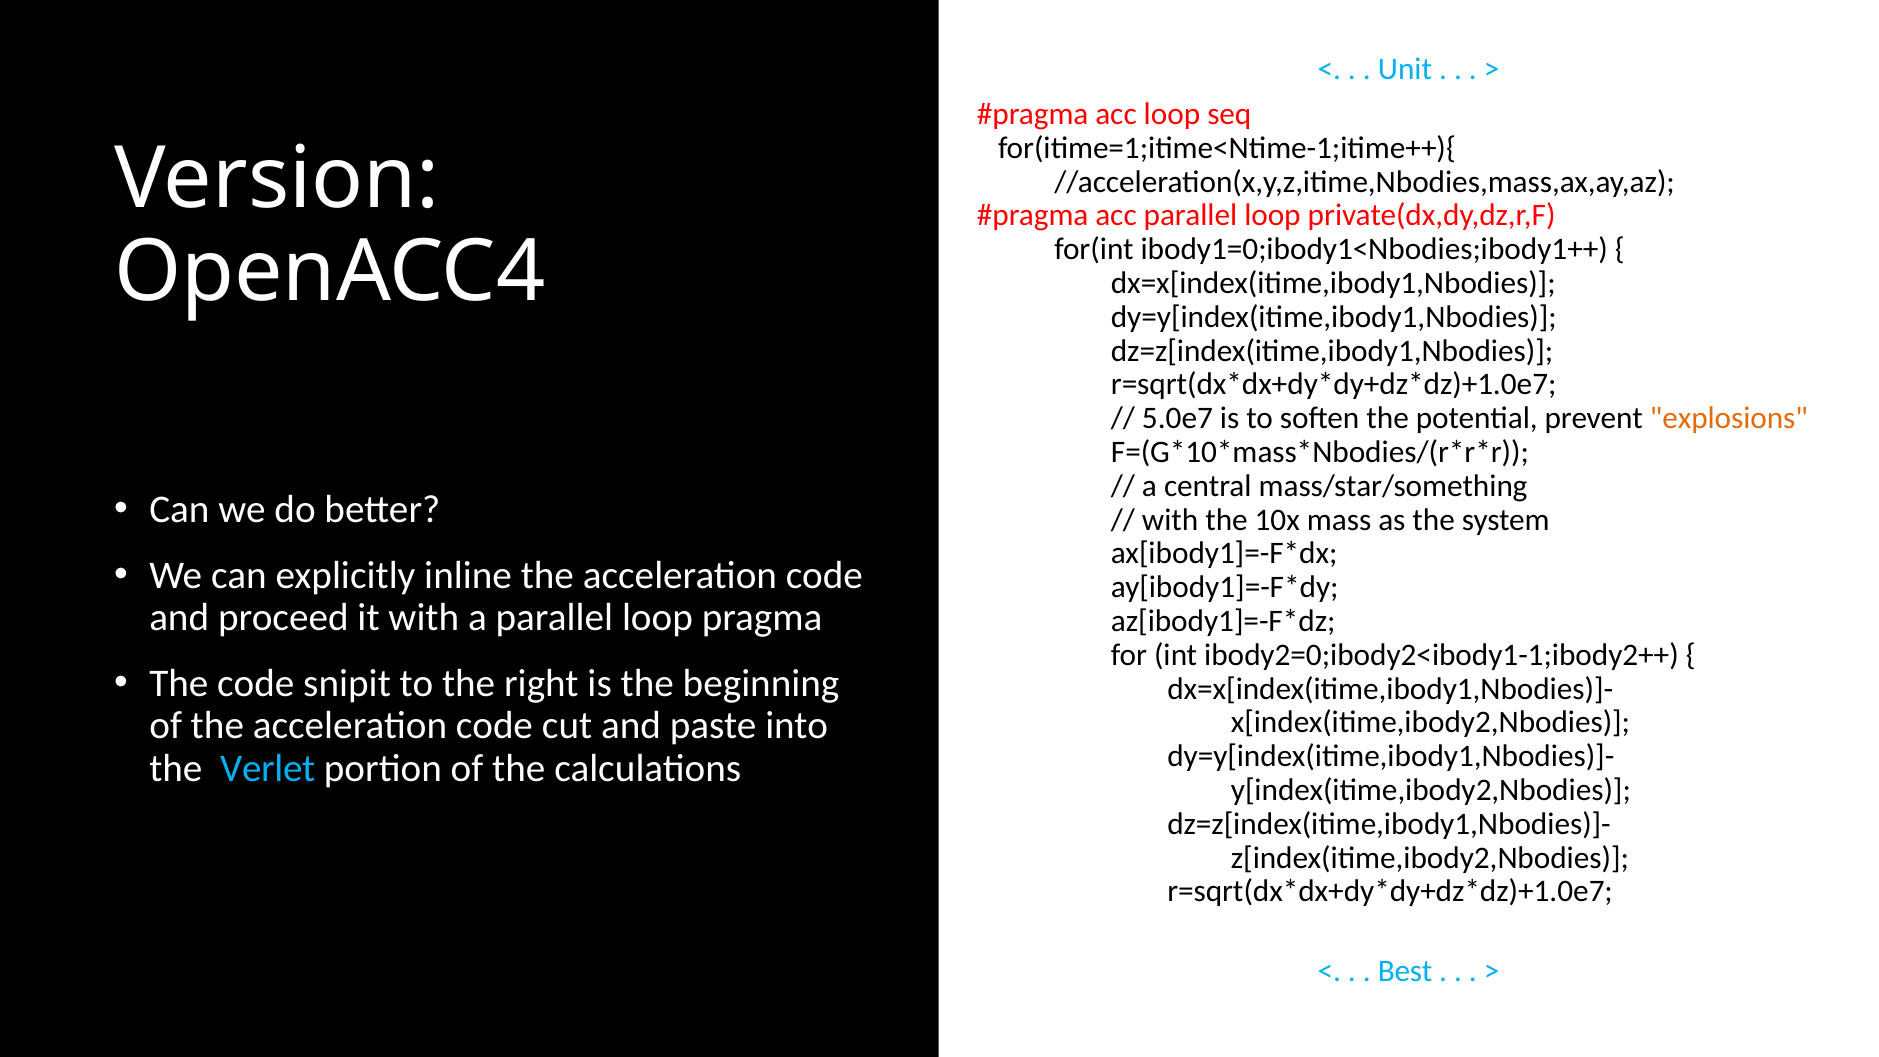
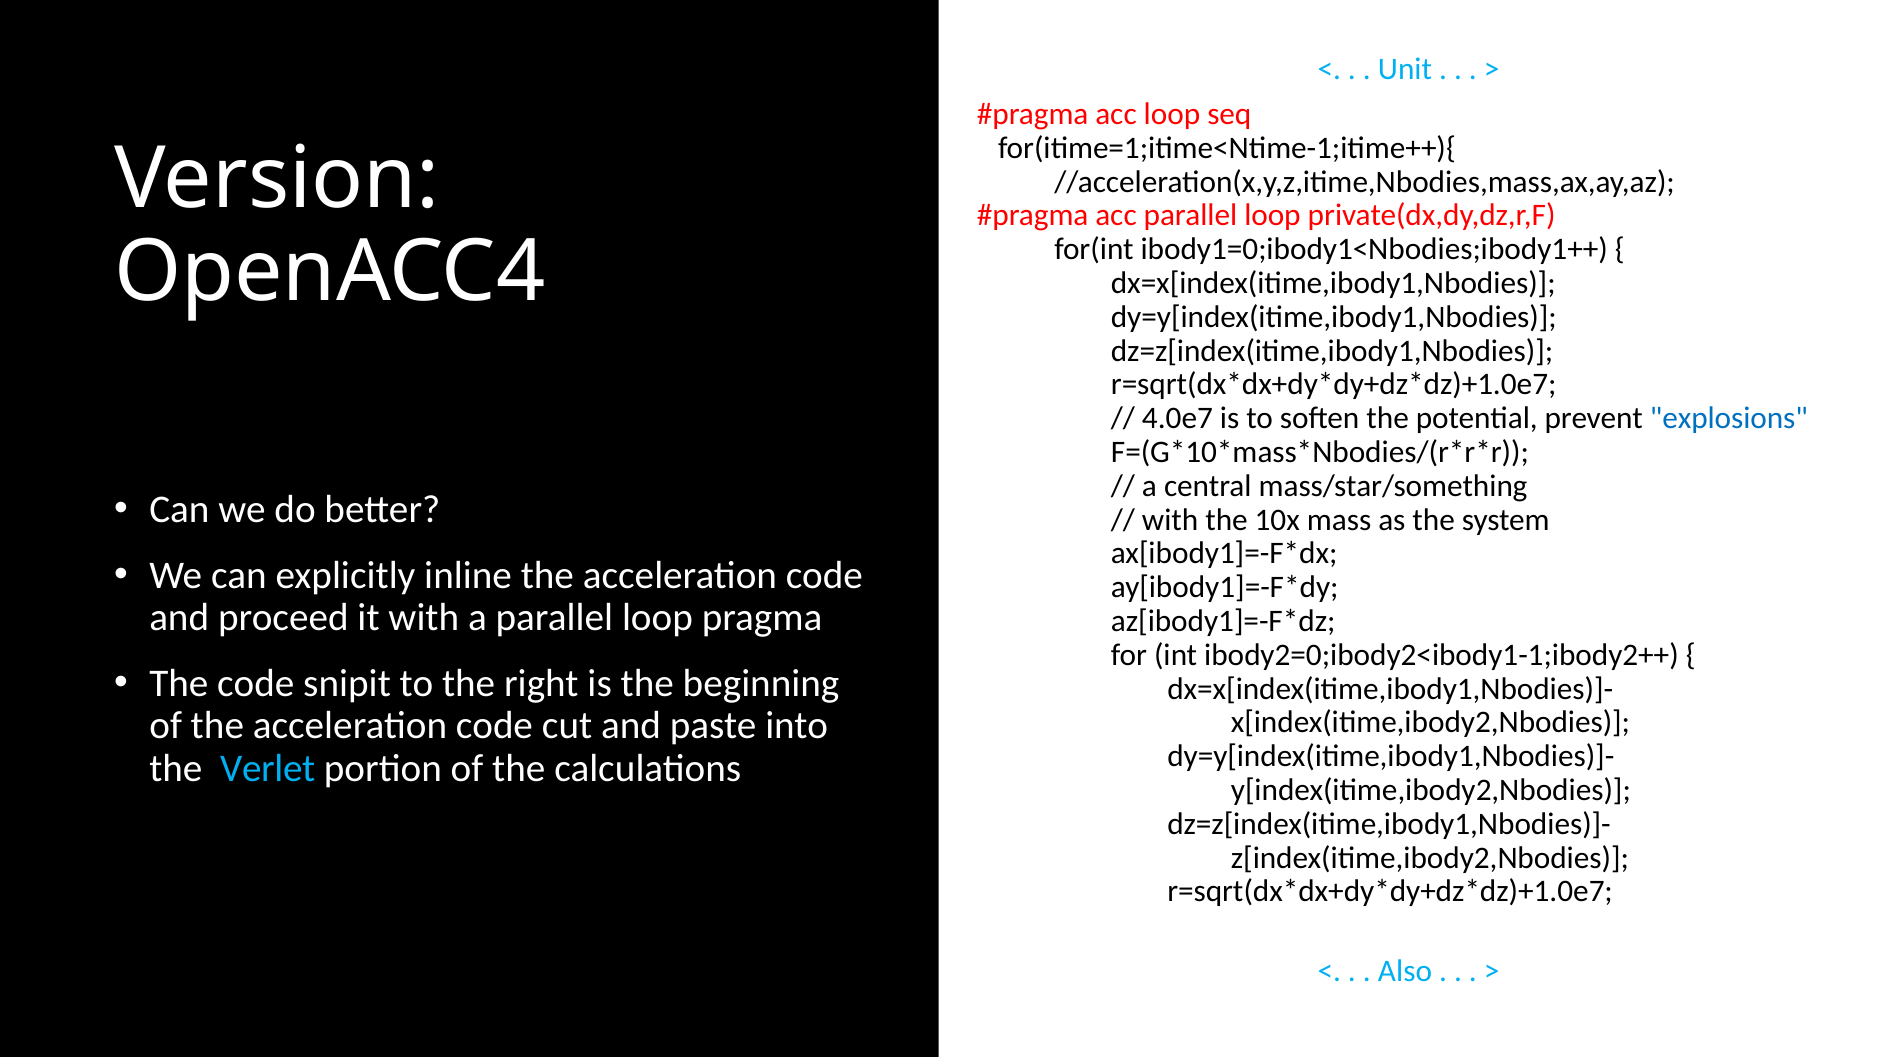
5.0e7: 5.0e7 -> 4.0e7
explosions colour: orange -> blue
Best: Best -> Also
